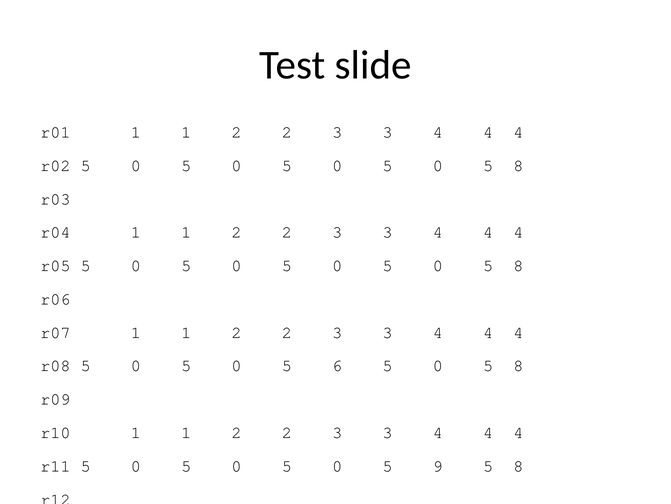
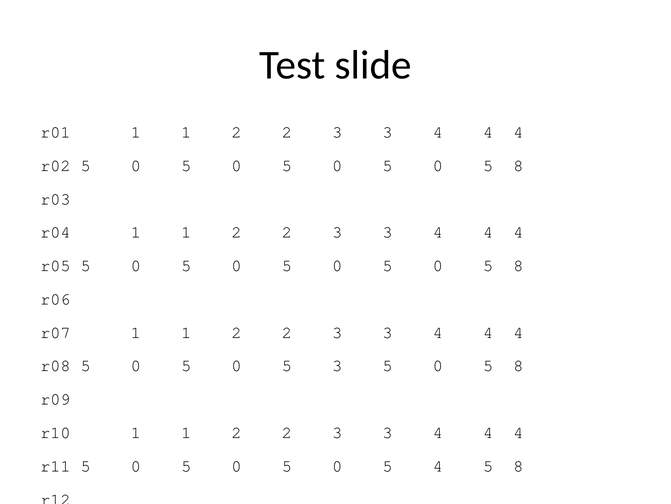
5 6: 6 -> 3
5 9: 9 -> 4
